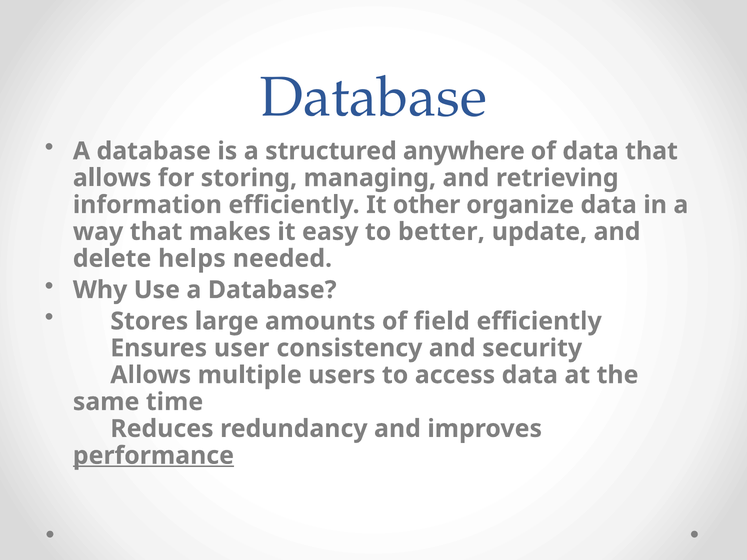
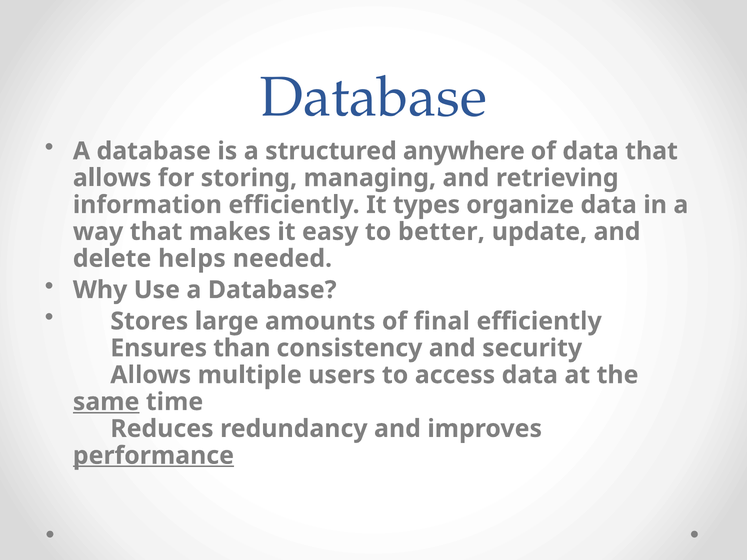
other: other -> types
field: field -> final
user: user -> than
same underline: none -> present
